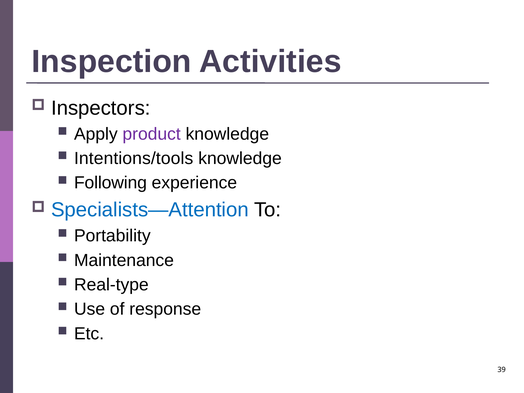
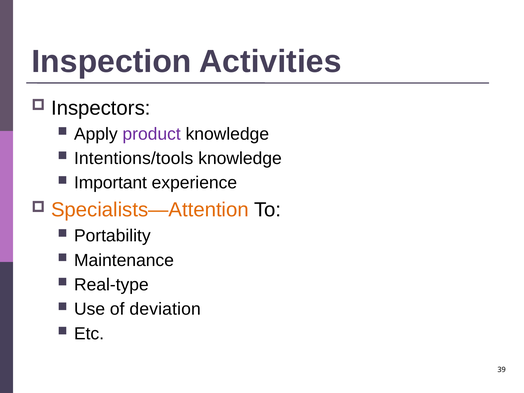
Following: Following -> Important
Specialists—Attention colour: blue -> orange
response: response -> deviation
